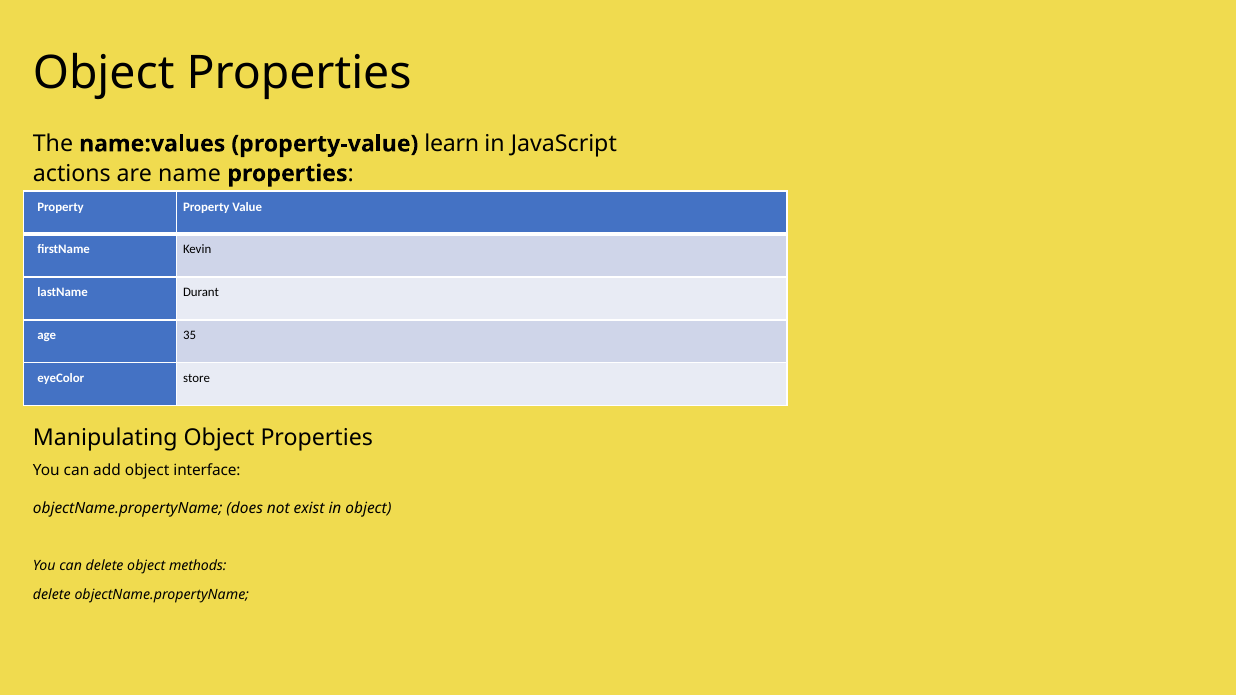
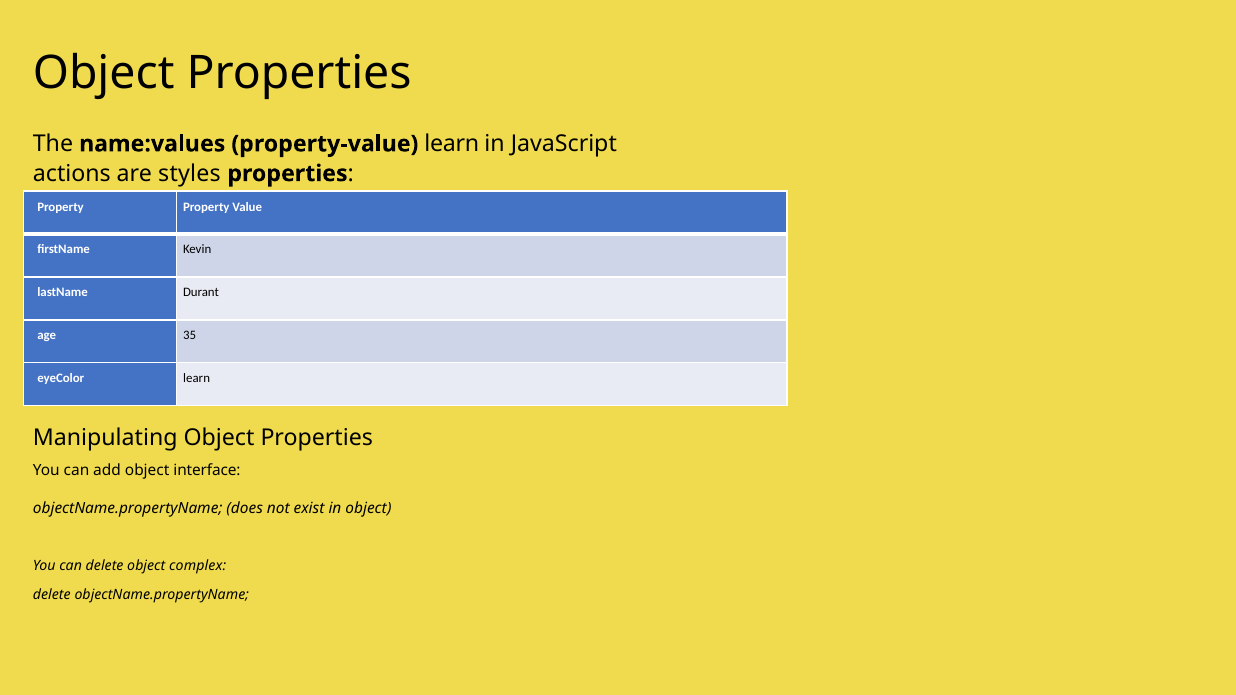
name: name -> styles
eyeColor store: store -> learn
methods: methods -> complex
